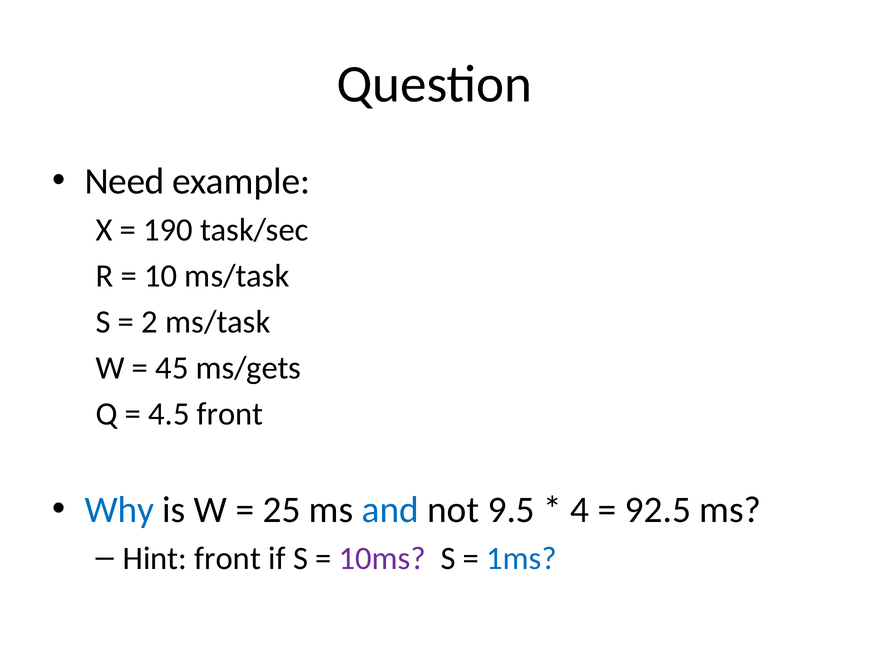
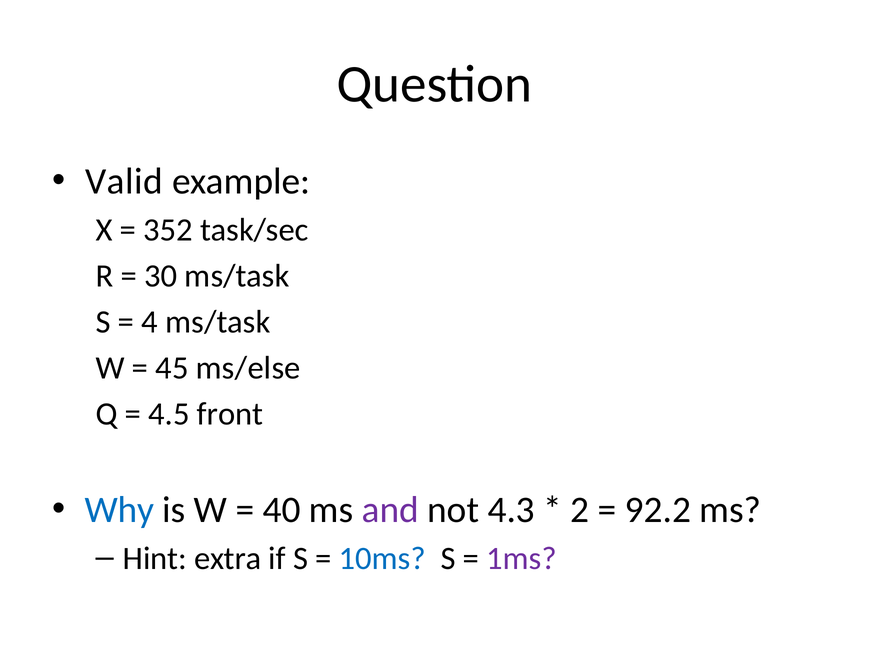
Need: Need -> Valid
190: 190 -> 352
10: 10 -> 30
2: 2 -> 4
ms/gets: ms/gets -> ms/else
25: 25 -> 40
and colour: blue -> purple
9.5: 9.5 -> 4.3
4: 4 -> 2
92.5: 92.5 -> 92.2
Hint front: front -> extra
10ms colour: purple -> blue
1ms colour: blue -> purple
